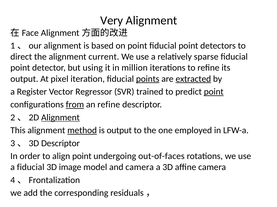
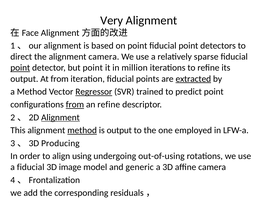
alignment current: current -> camera
point at (20, 68) underline: none -> present
but using: using -> point
At pixel: pixel -> from
points underline: present -> none
a Register: Register -> Method
Regressor underline: none -> present
point at (214, 92) underline: present -> none
3、3D Descriptor: Descriptor -> Producing
align point: point -> using
out-of-faces: out-of-faces -> out-of-using
and camera: camera -> generic
